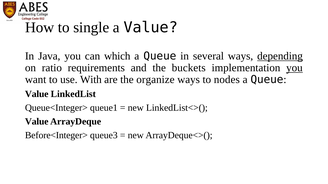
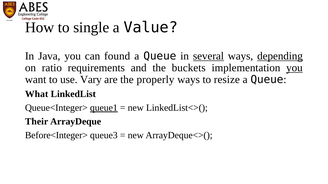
which: which -> found
several underline: none -> present
With: With -> Vary
organize: organize -> properly
nodes: nodes -> resize
Value at (37, 94): Value -> What
queue1 underline: none -> present
Value at (37, 122): Value -> Their
